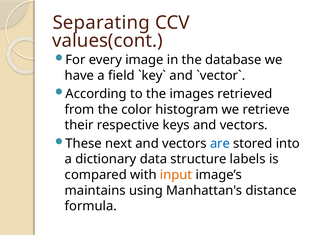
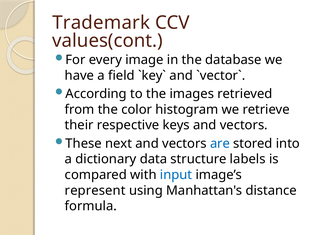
Separating: Separating -> Trademark
input colour: orange -> blue
maintains: maintains -> represent
